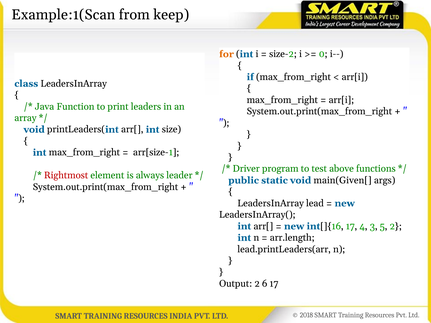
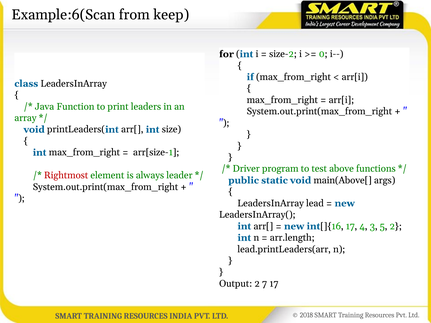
Example:1(Scan: Example:1(Scan -> Example:6(Scan
for colour: orange -> black
main(Given[: main(Given[ -> main(Above[
6: 6 -> 7
